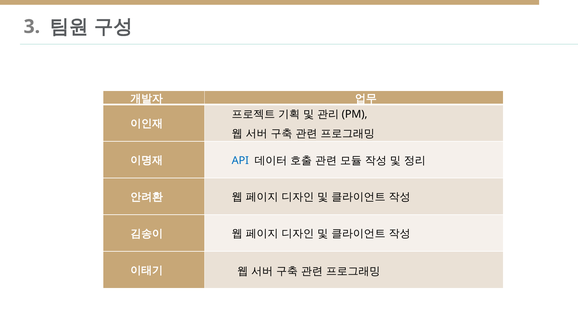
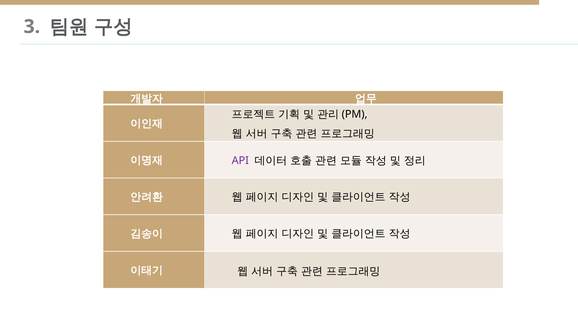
API colour: blue -> purple
